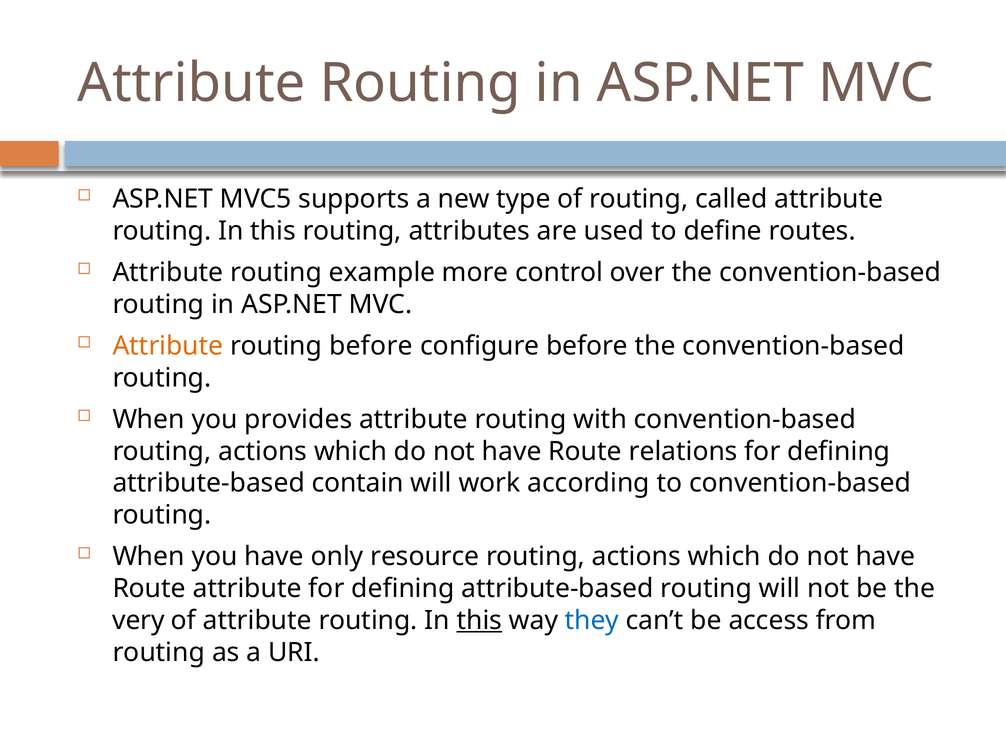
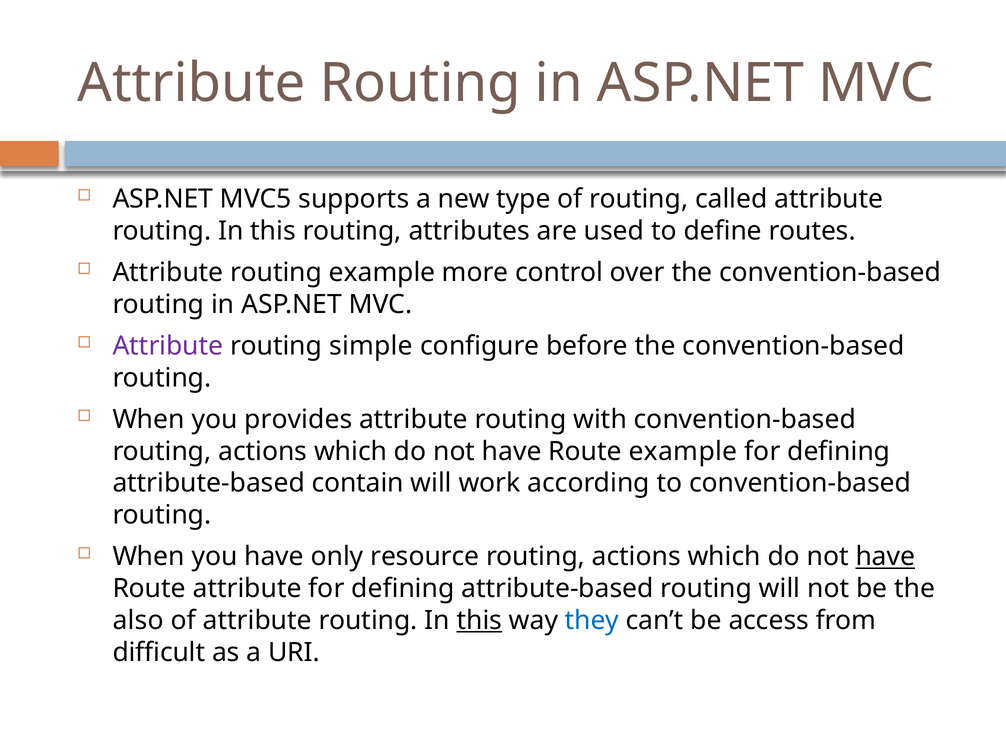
Attribute at (168, 346) colour: orange -> purple
routing before: before -> simple
Route relations: relations -> example
have at (885, 556) underline: none -> present
very: very -> also
routing at (159, 652): routing -> difficult
